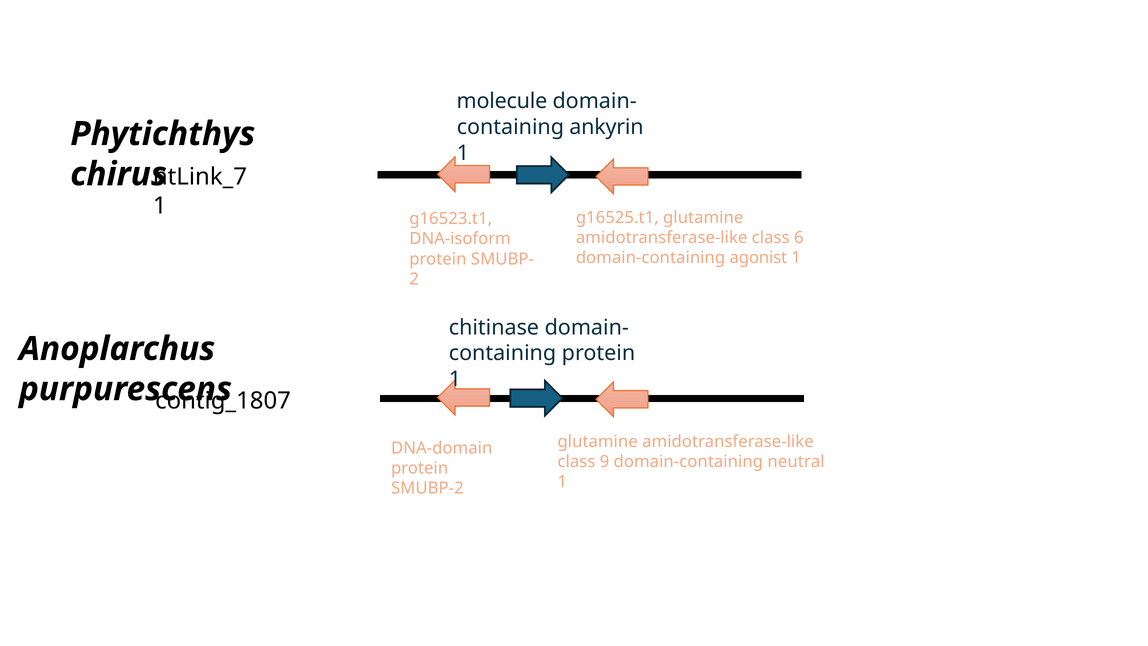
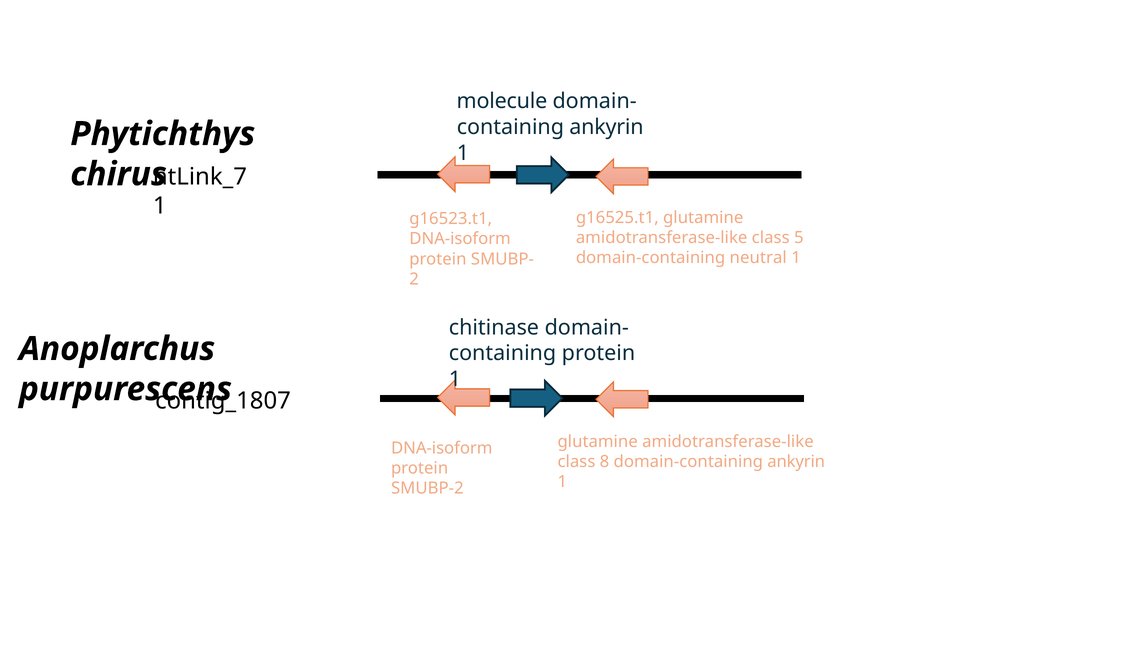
6: 6 -> 5
agonist: agonist -> neutral
DNA-domain at (442, 448): DNA-domain -> DNA-isoform
9: 9 -> 8
domain-containing neutral: neutral -> ankyrin
